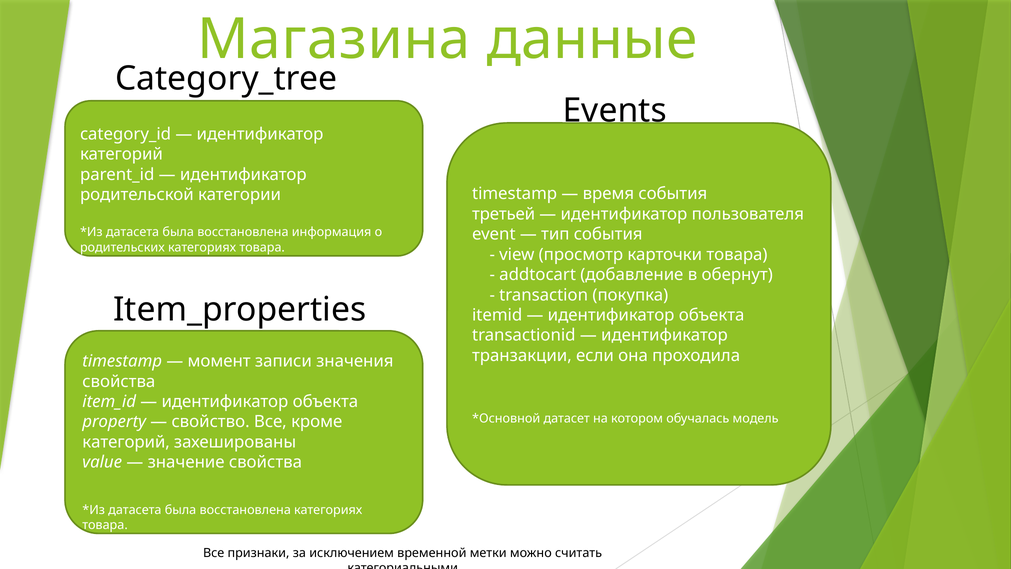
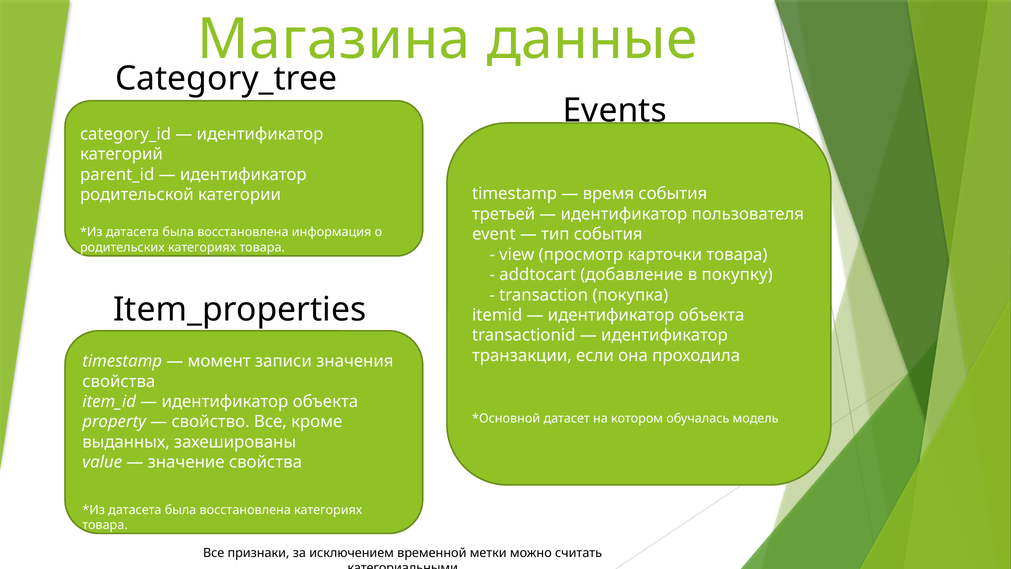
обернут: обернут -> покупку
категорий at (126, 442): категорий -> выданных
